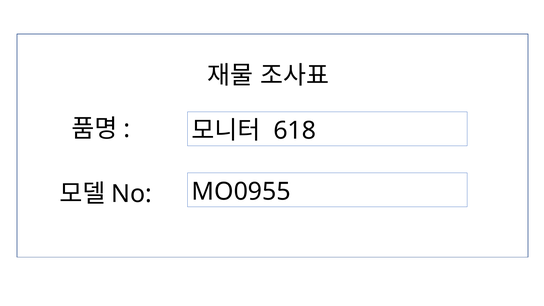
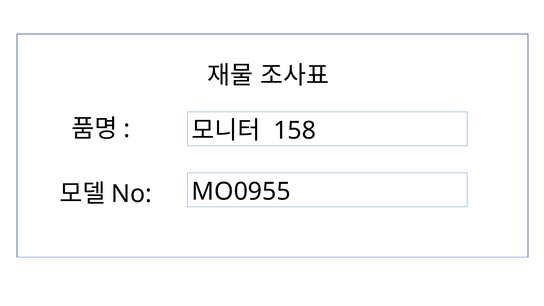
618: 618 -> 158
